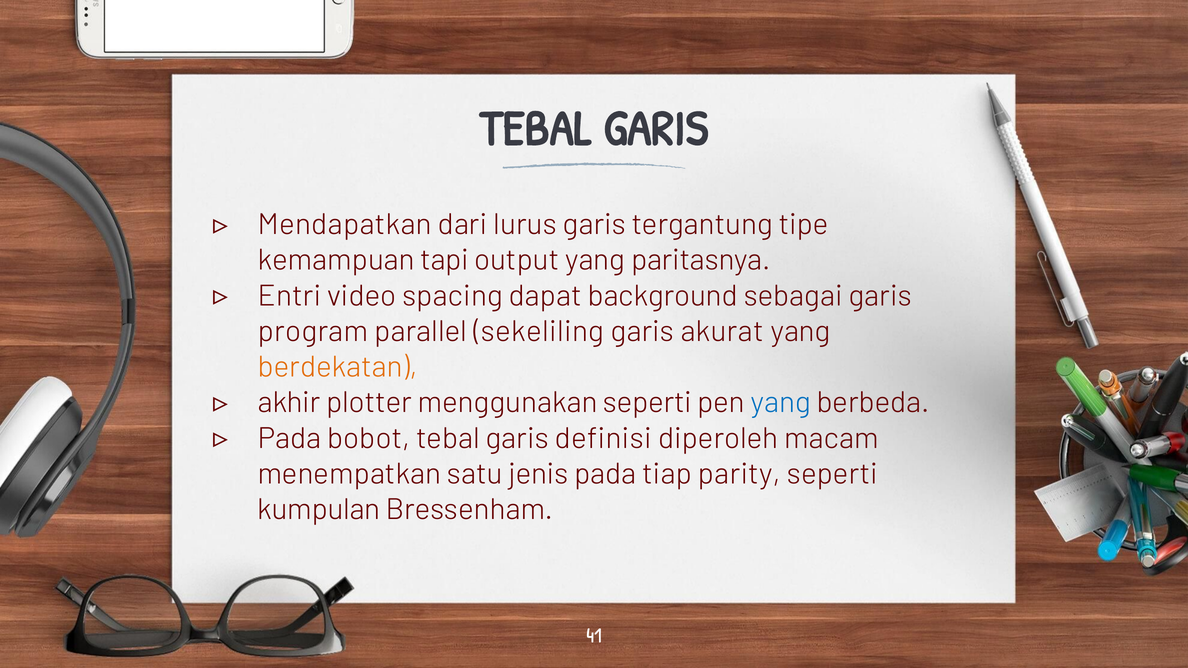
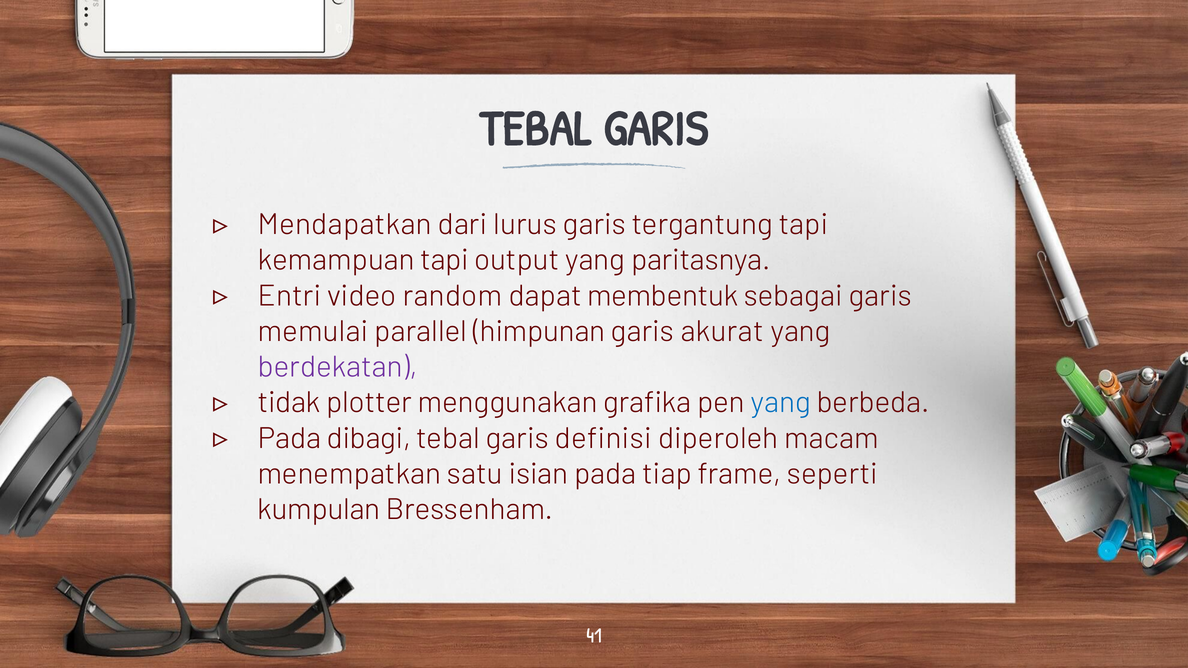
tergantung tipe: tipe -> tapi
spacing: spacing -> random
background: background -> membentuk
program: program -> memulai
sekeliling: sekeliling -> himpunan
berdekatan colour: orange -> purple
akhir: akhir -> tidak
menggunakan seperti: seperti -> grafika
bobot: bobot -> dibagi
jenis: jenis -> isian
parity: parity -> frame
